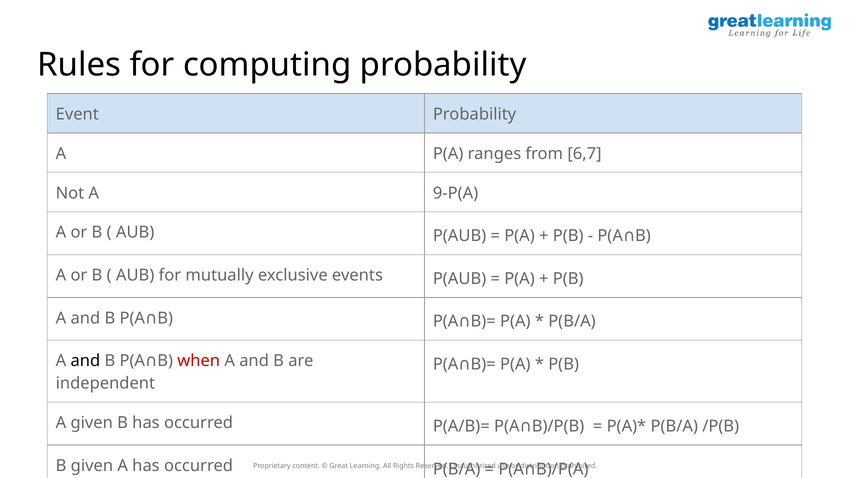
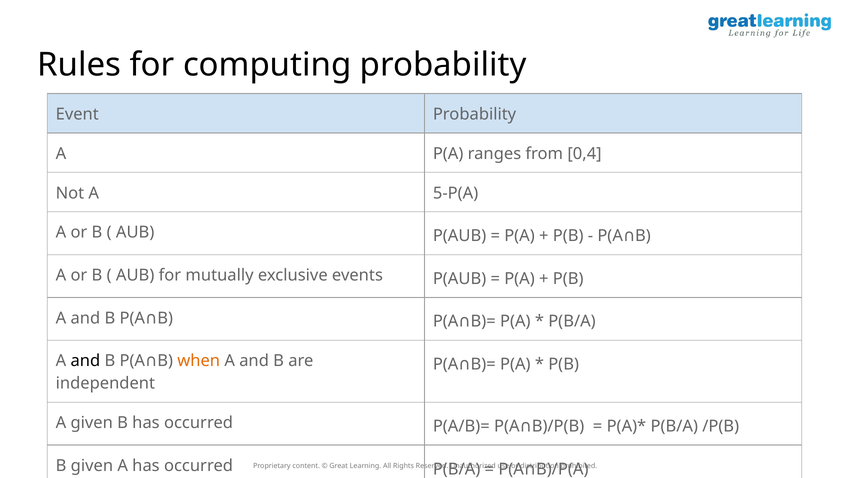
6,7: 6,7 -> 0,4
9-P(A: 9-P(A -> 5-P(A
when colour: red -> orange
